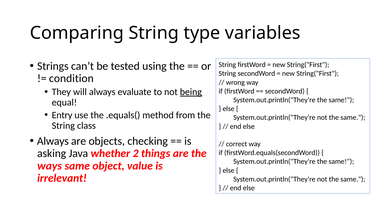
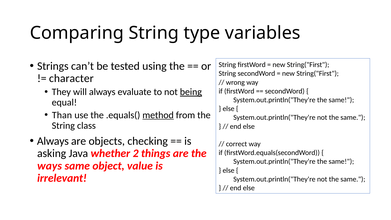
condition: condition -> character
Entry: Entry -> Than
method underline: none -> present
